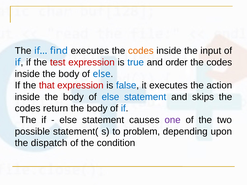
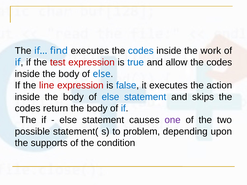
codes at (141, 51) colour: orange -> blue
input: input -> work
order: order -> allow
that: that -> line
dispatch: dispatch -> supports
